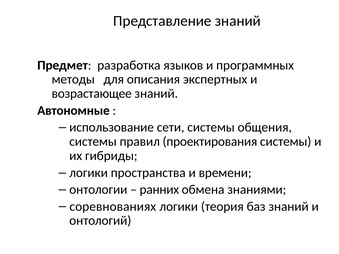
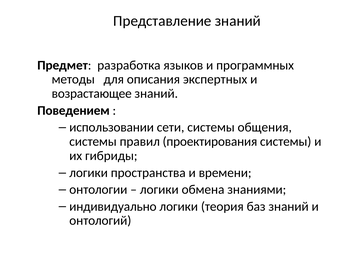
Автономные: Автономные -> Поведением
использование: использование -> использовании
ранних at (159, 190): ранних -> логики
соревнованиях: соревнованиях -> индивидуально
